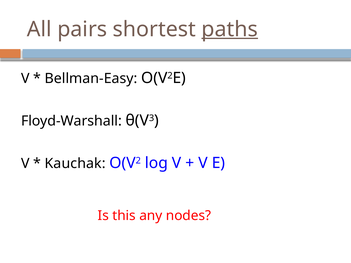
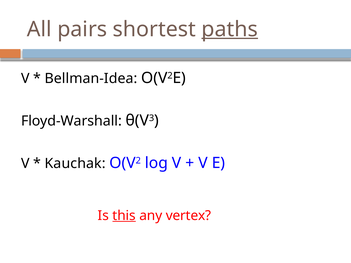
Bellman-Easy: Bellman-Easy -> Bellman-Idea
this underline: none -> present
nodes: nodes -> vertex
